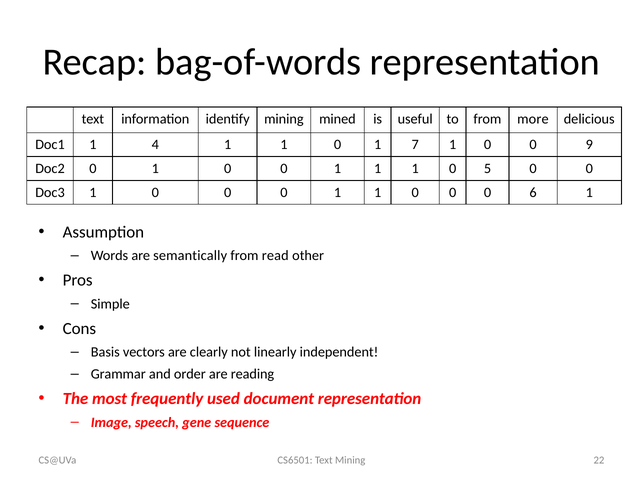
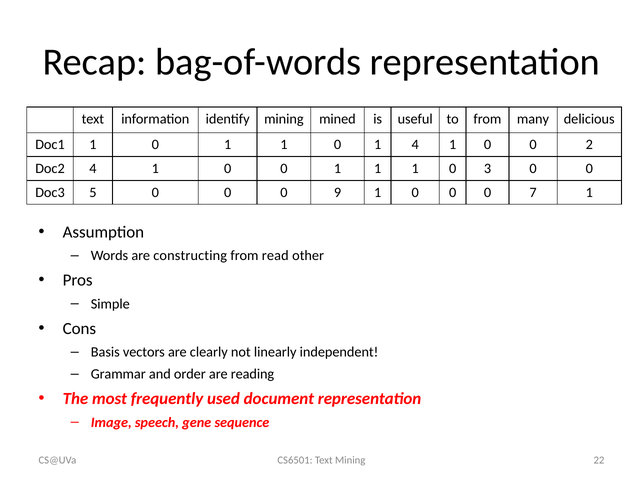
more: more -> many
Doc1 1 4: 4 -> 0
1 7: 7 -> 4
9: 9 -> 2
Doc2 0: 0 -> 4
5: 5 -> 3
Doc3 1: 1 -> 5
0 0 0 1: 1 -> 9
6: 6 -> 7
semantically: semantically -> constructing
